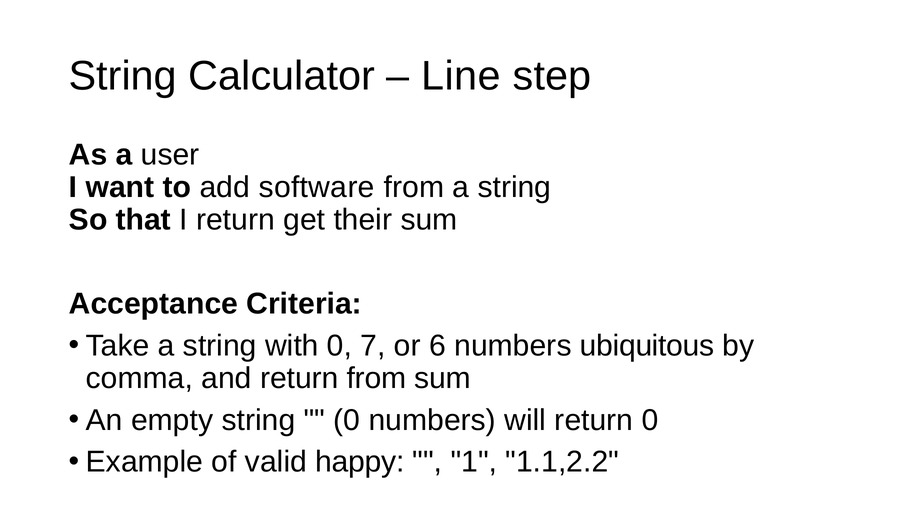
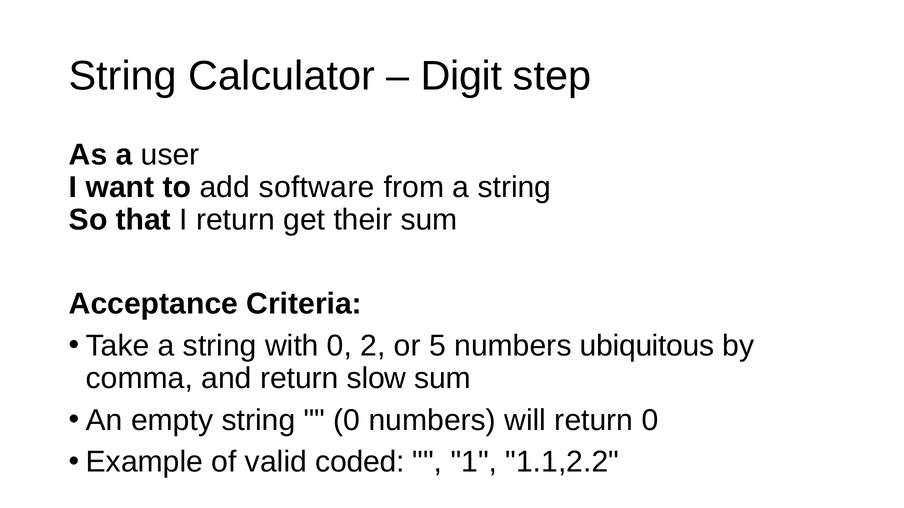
Line: Line -> Digit
7: 7 -> 2
6: 6 -> 5
return from: from -> slow
happy: happy -> coded
